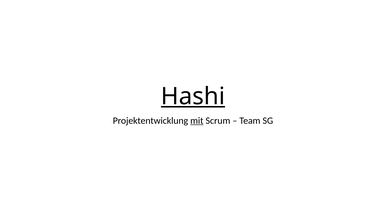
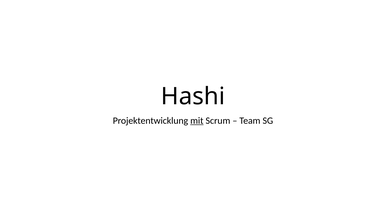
Hashi underline: present -> none
